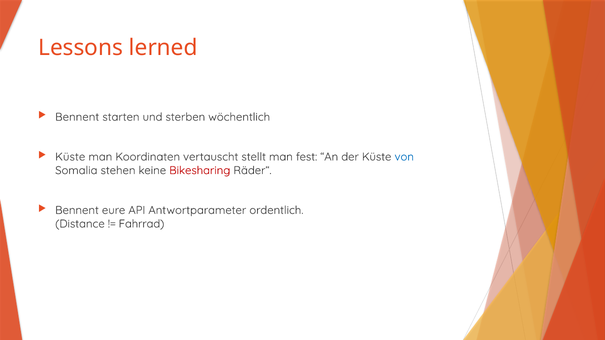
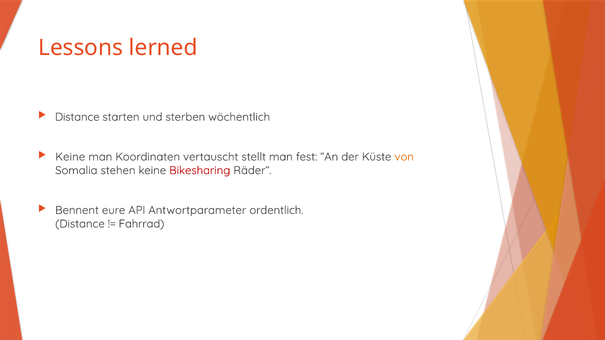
Bennent at (77, 117): Bennent -> Distance
Küste at (70, 157): Küste -> Keine
von colour: blue -> orange
